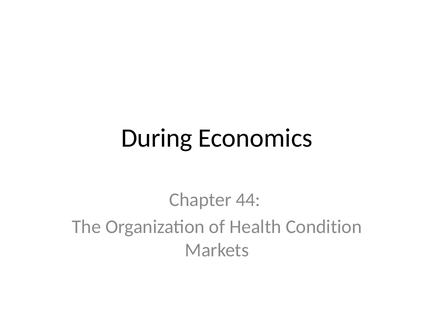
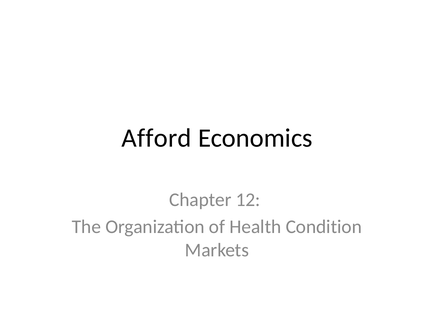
During: During -> Afford
44: 44 -> 12
